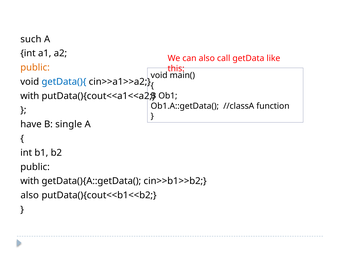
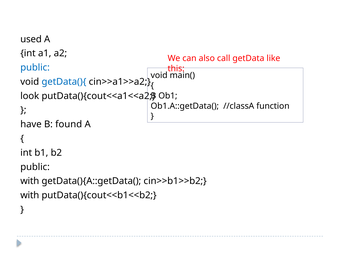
such: such -> used
public at (35, 68) colour: orange -> blue
with at (30, 96): with -> look
single: single -> found
also at (30, 195): also -> with
